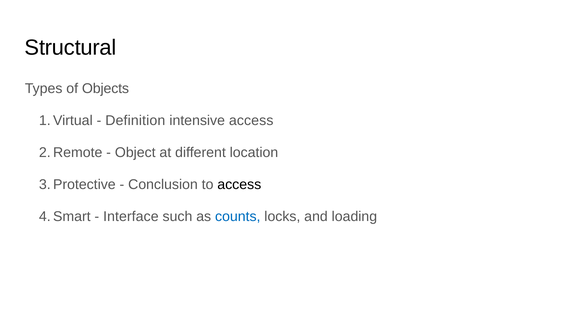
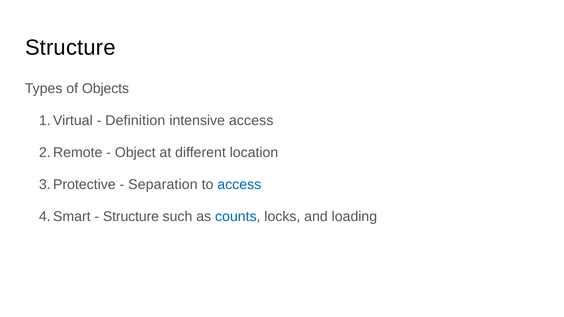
Structural at (71, 48): Structural -> Structure
Conclusion: Conclusion -> Separation
access at (239, 185) colour: black -> blue
Interface at (131, 217): Interface -> Structure
